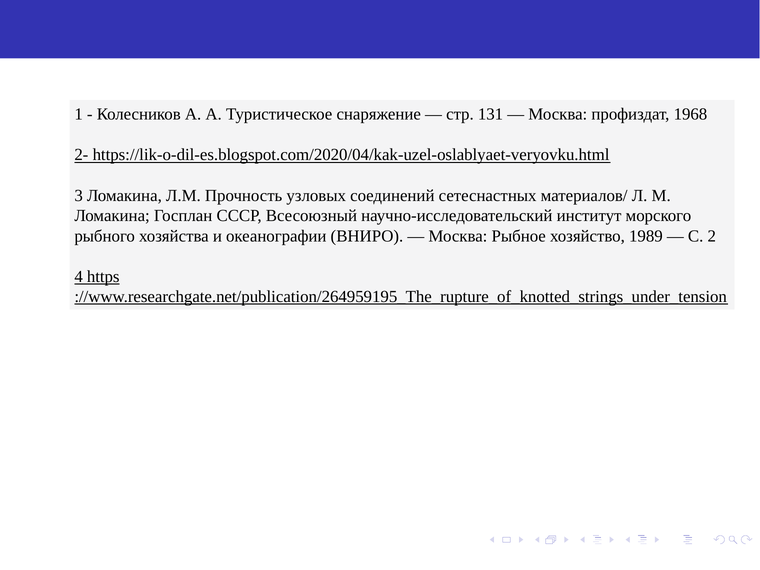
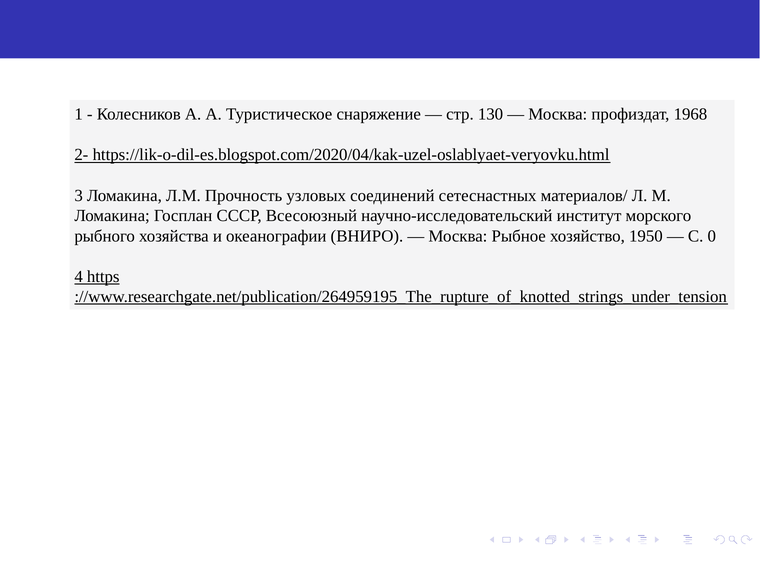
131: 131 -> 130
1989: 1989 -> 1950
2: 2 -> 0
